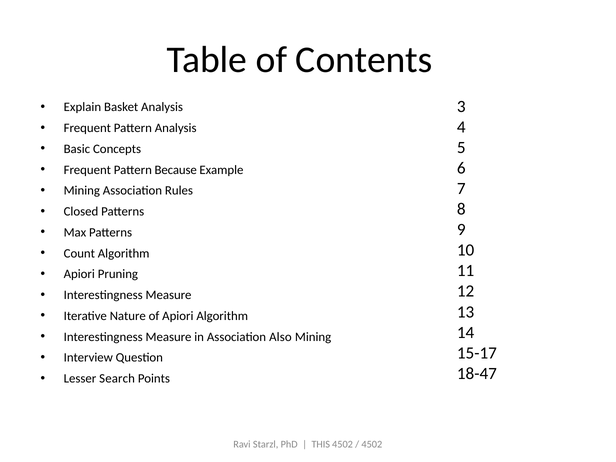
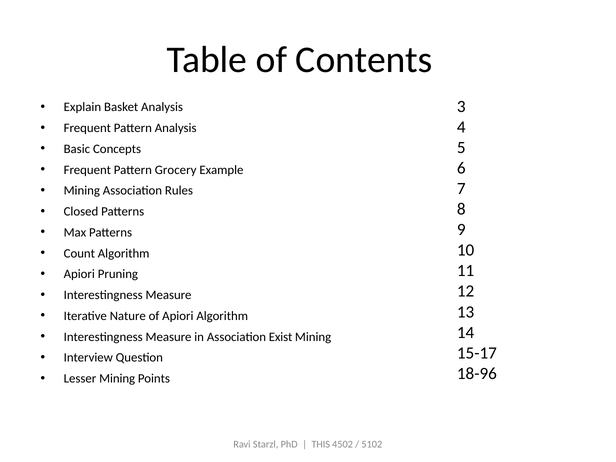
Because: Because -> Grocery
Also: Also -> Exist
18-47: 18-47 -> 18-96
Lesser Search: Search -> Mining
4502 at (372, 444): 4502 -> 5102
